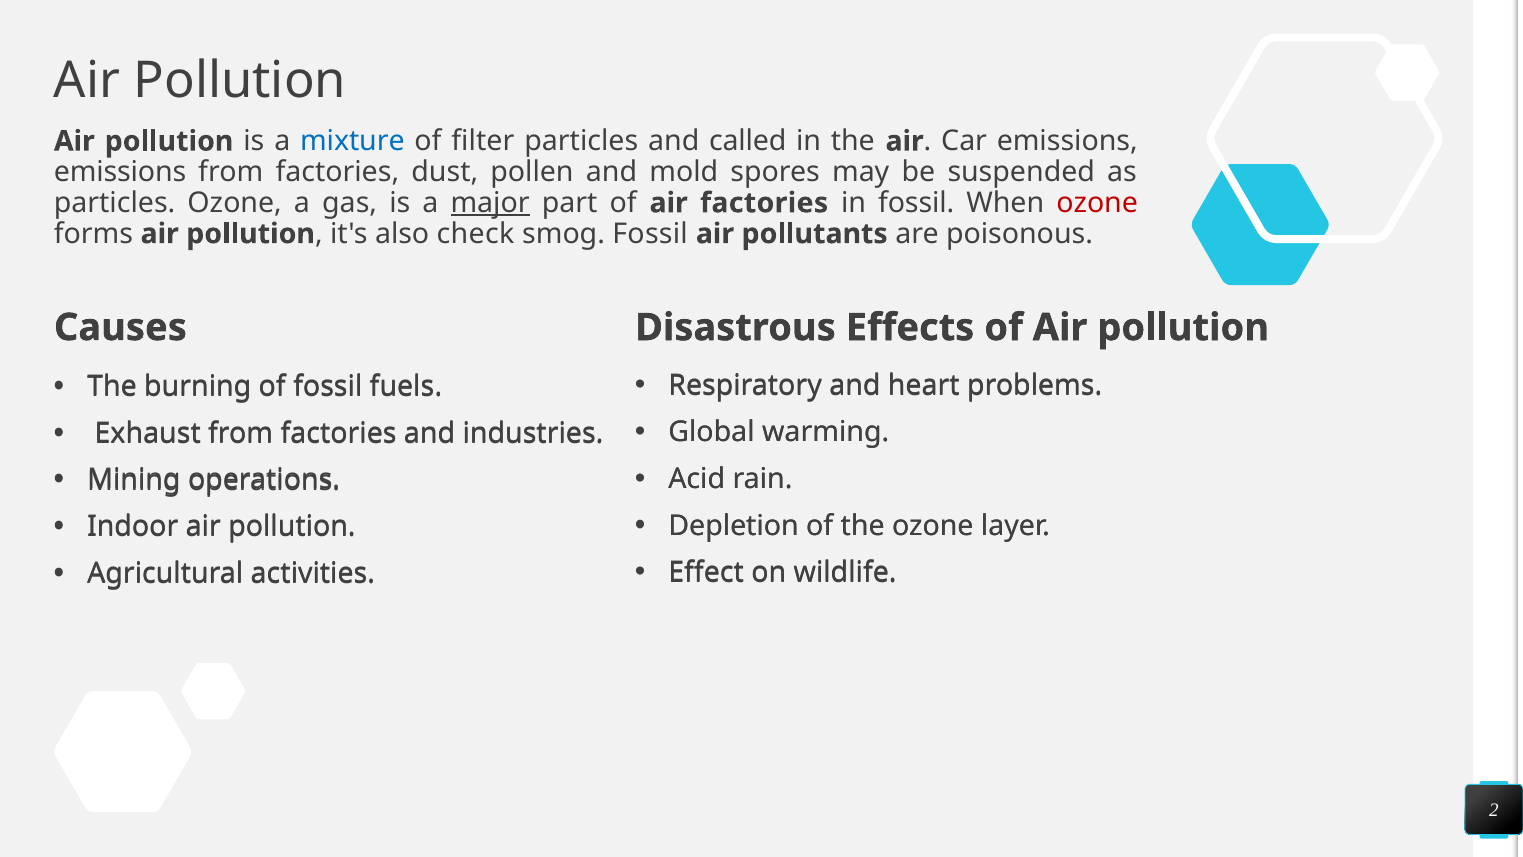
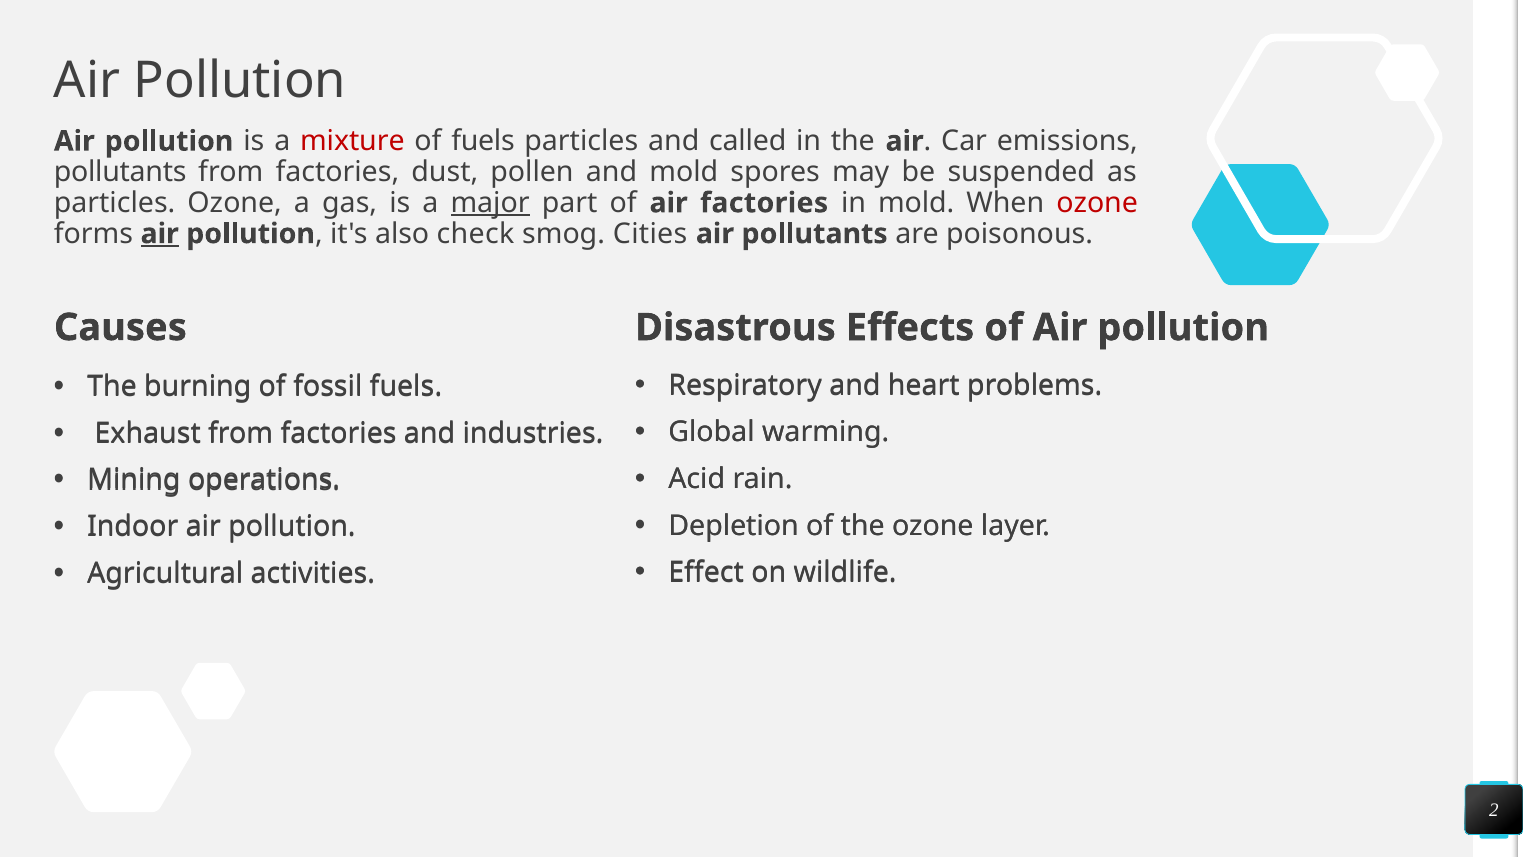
mixture colour: blue -> red
of filter: filter -> fuels
emissions at (120, 172): emissions -> pollutants
in fossil: fossil -> mold
air at (160, 234) underline: none -> present
smog Fossil: Fossil -> Cities
